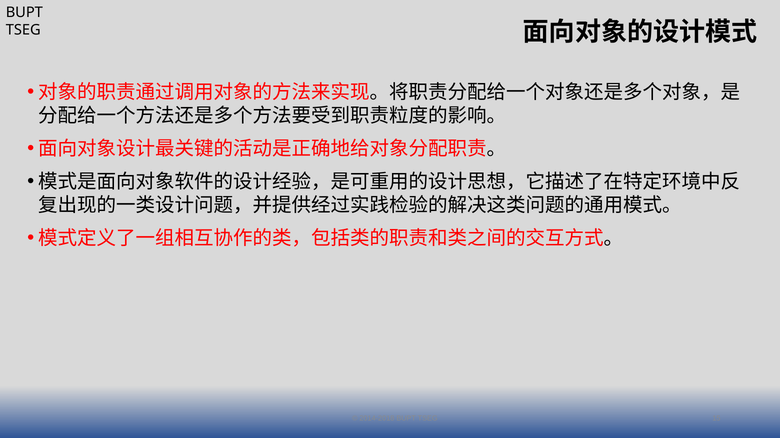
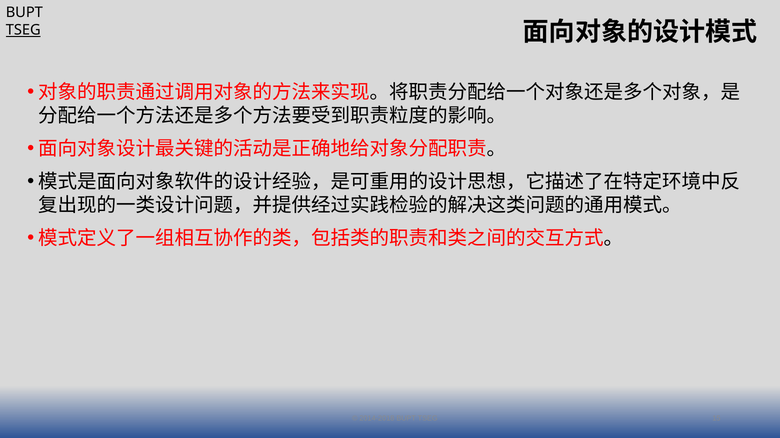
TSEG at (23, 30) underline: none -> present
